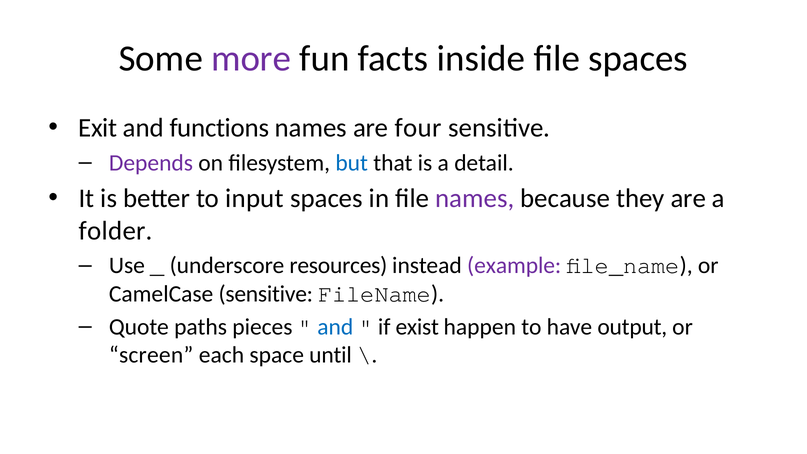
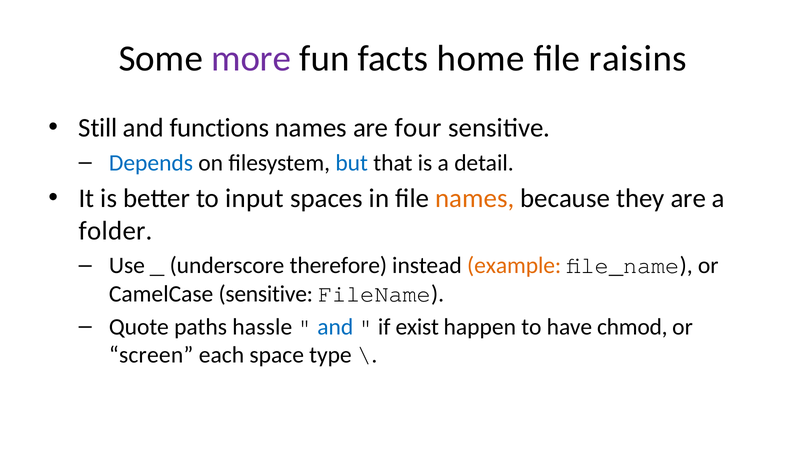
inside: inside -> home
file spaces: spaces -> raisins
Exit: Exit -> Still
Depends colour: purple -> blue
names at (475, 199) colour: purple -> orange
resources: resources -> therefore
example colour: purple -> orange
pieces: pieces -> hassle
output: output -> chmod
until: until -> type
